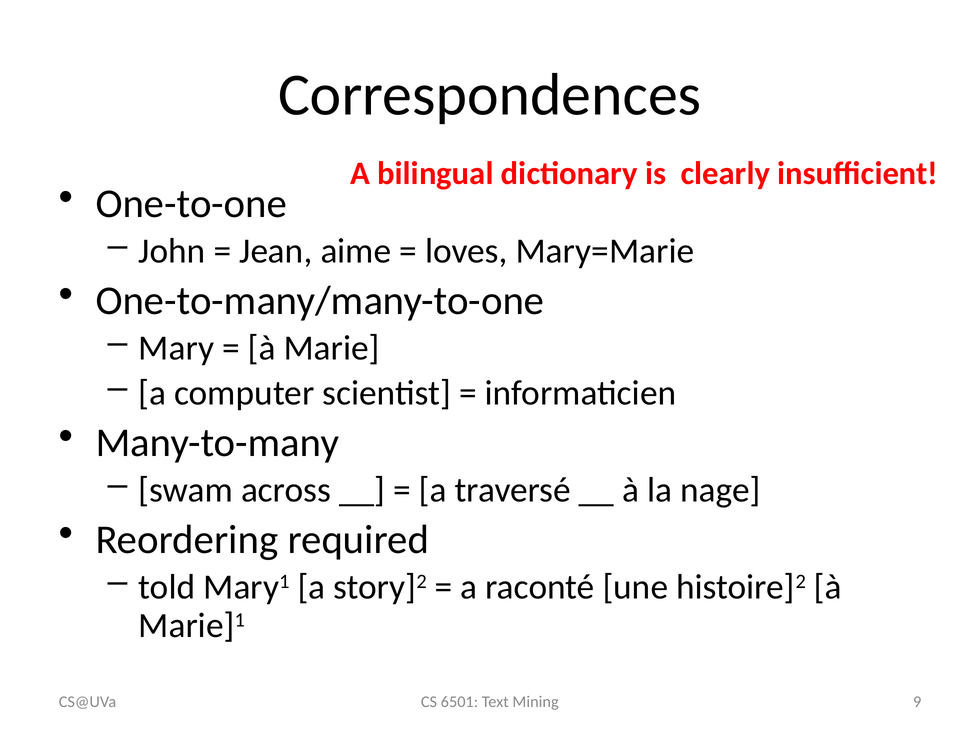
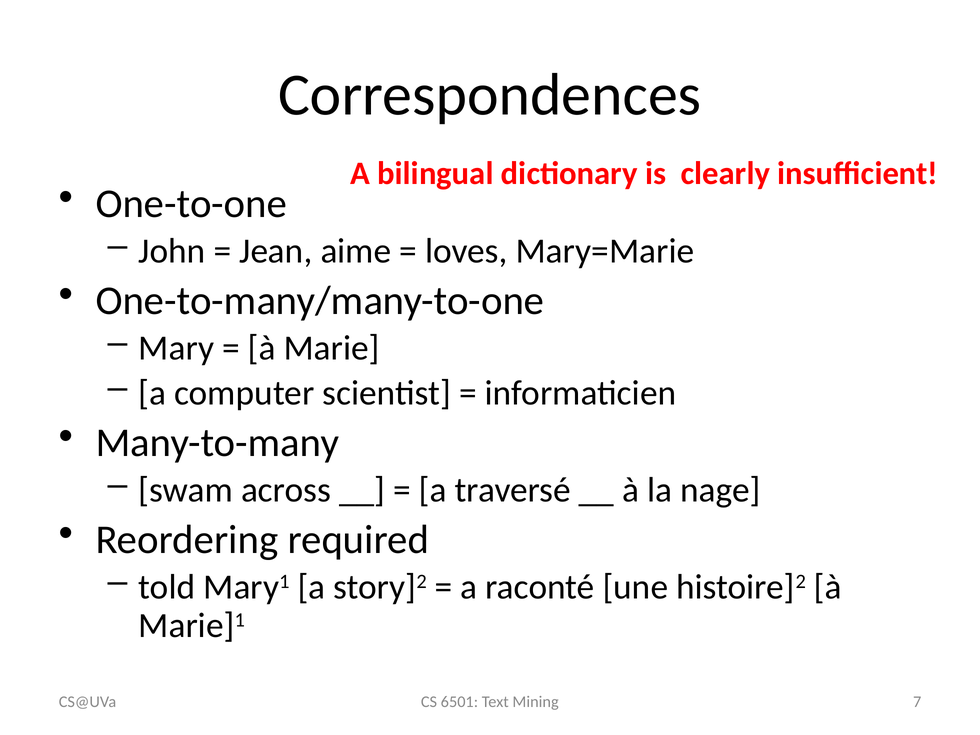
9: 9 -> 7
